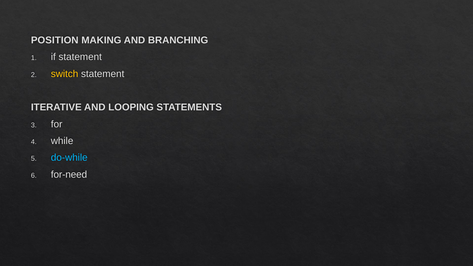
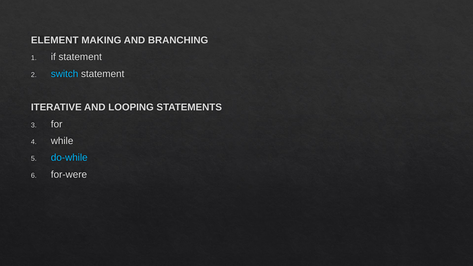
POSITION: POSITION -> ELEMENT
switch colour: yellow -> light blue
for-need: for-need -> for-were
